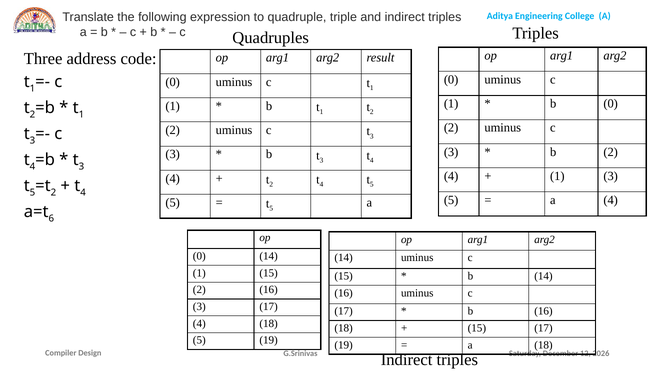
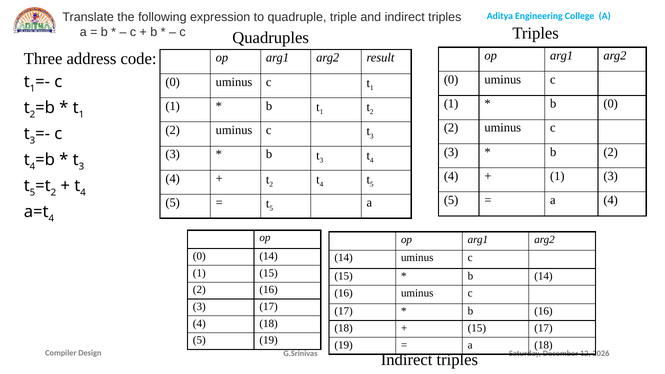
6 at (51, 218): 6 -> 4
